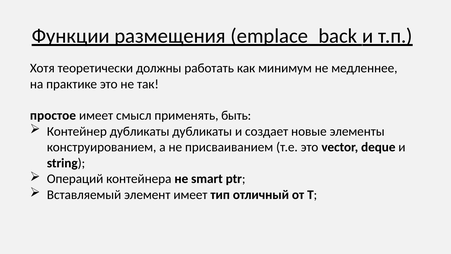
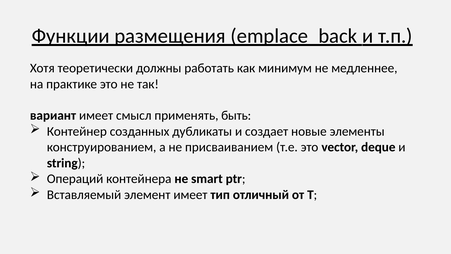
простое: простое -> вариант
Контейнер дубликаты: дубликаты -> созданных
